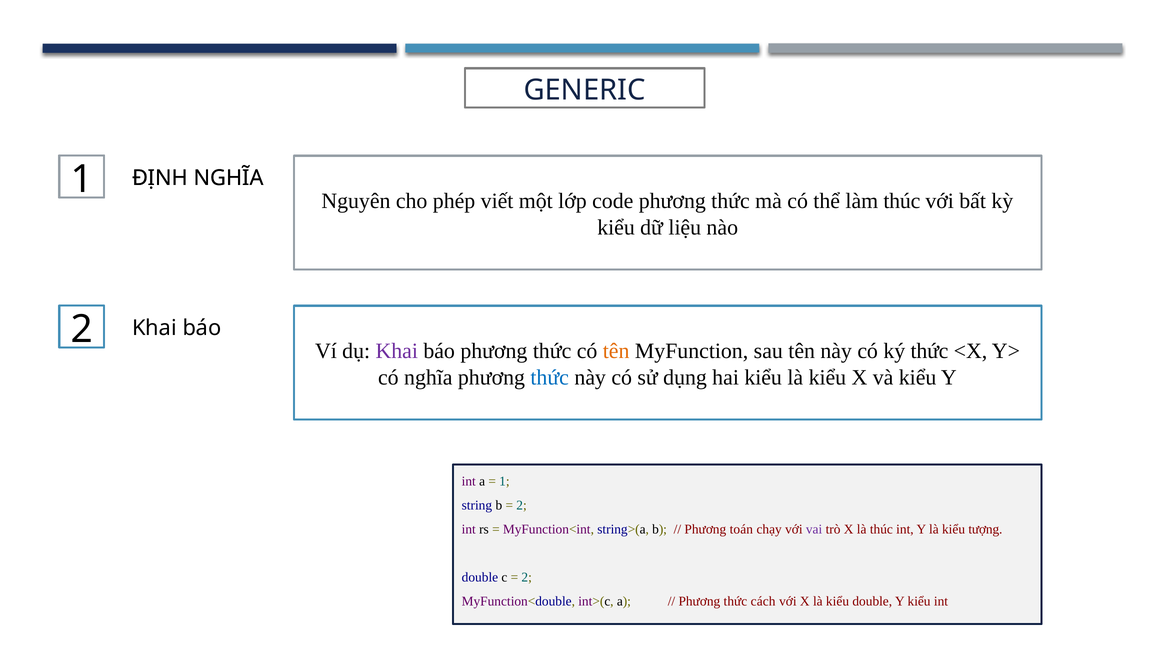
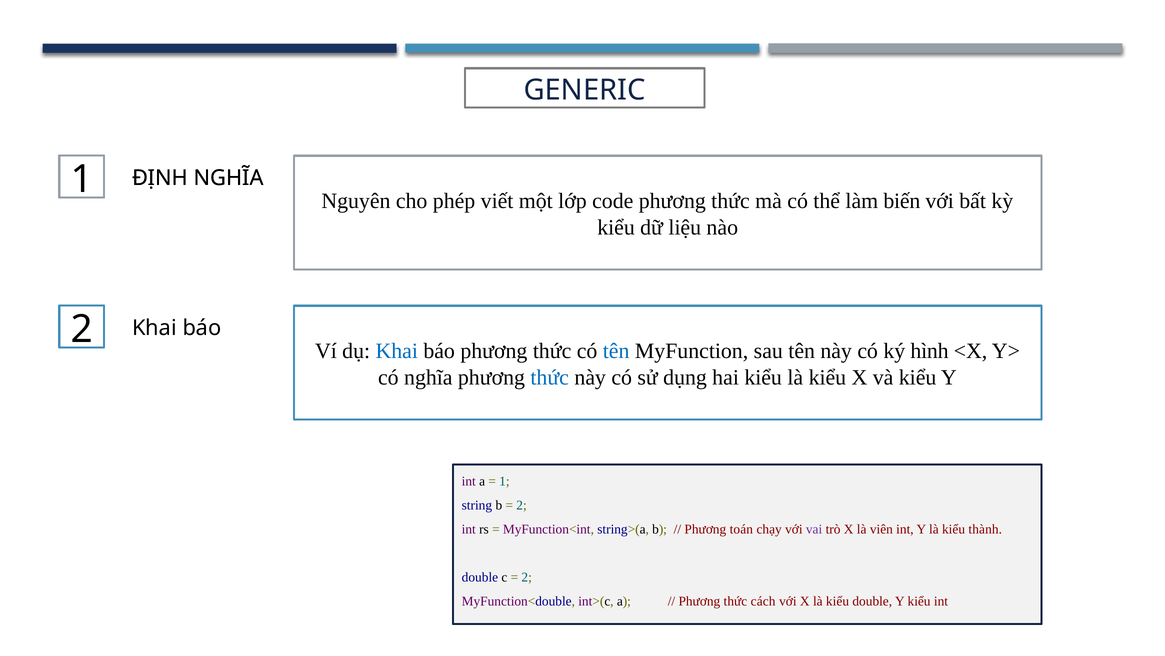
làm thúc: thúc -> biến
Khai at (397, 351) colour: purple -> blue
tên at (616, 351) colour: orange -> blue
ký thức: thức -> hình
là thúc: thúc -> viên
tượng: tượng -> thành
